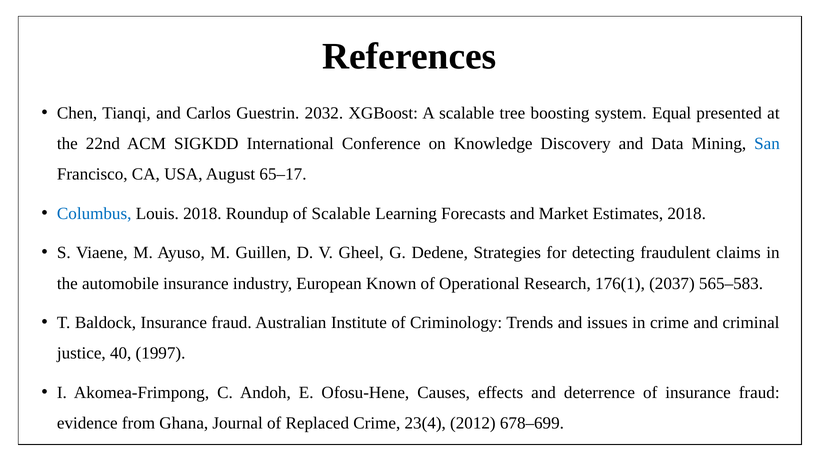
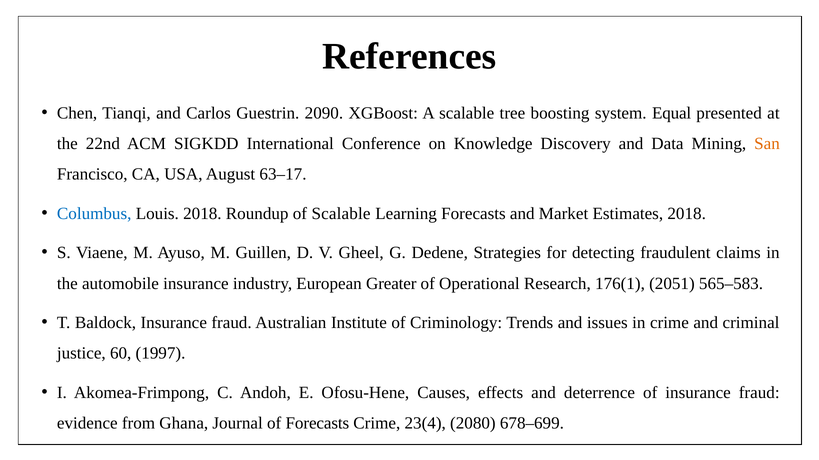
2032: 2032 -> 2090
San colour: blue -> orange
65–17: 65–17 -> 63–17
Known: Known -> Greater
2037: 2037 -> 2051
40: 40 -> 60
of Replaced: Replaced -> Forecasts
2012: 2012 -> 2080
